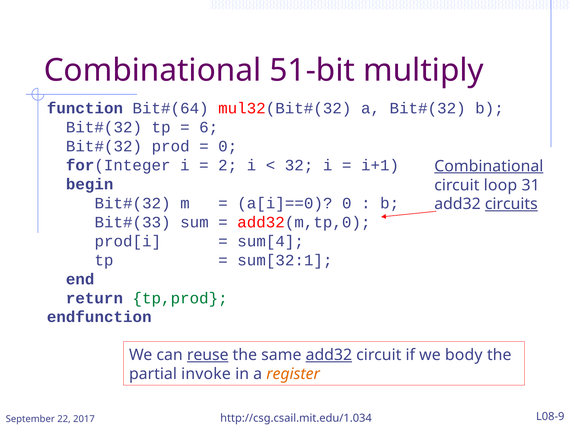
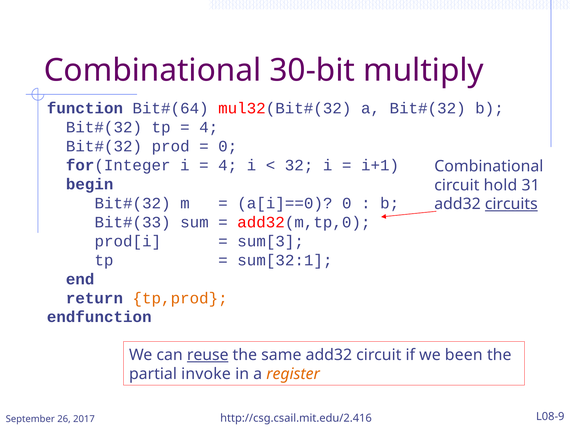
51-bit: 51-bit -> 30-bit
6 at (209, 127): 6 -> 4
2 at (228, 165): 2 -> 4
Combinational at (489, 166) underline: present -> none
loop: loop -> hold
sum[4: sum[4 -> sum[3
tp,prod colour: green -> orange
add32 at (329, 355) underline: present -> none
body: body -> been
22: 22 -> 26
http://csg.csail.mit.edu/1.034: http://csg.csail.mit.edu/1.034 -> http://csg.csail.mit.edu/2.416
